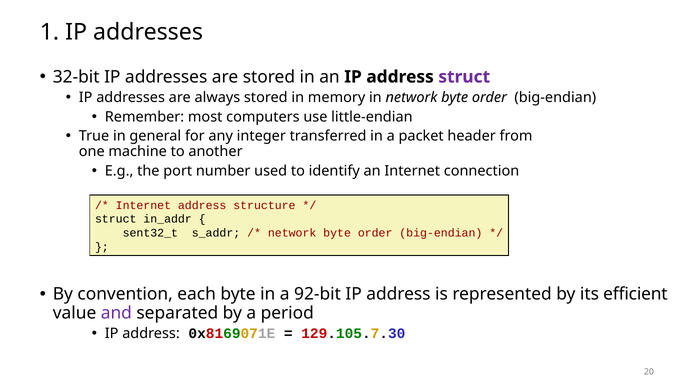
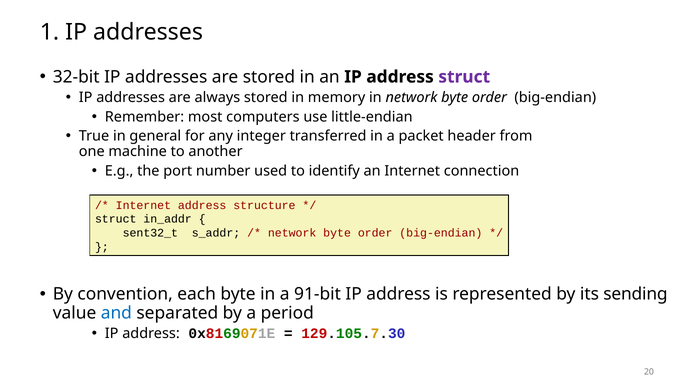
92-bit: 92-bit -> 91-bit
efficient: efficient -> sending
and colour: purple -> blue
